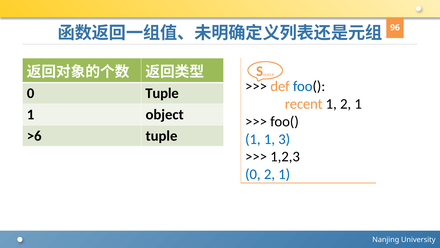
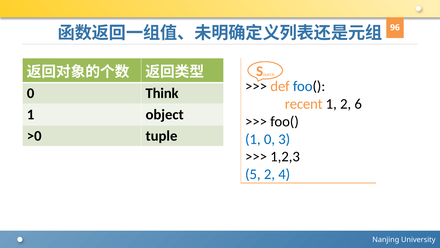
0 Tuple: Tuple -> Think
1 2 1: 1 -> 6
>6: >6 -> >0
1 1: 1 -> 0
0 at (253, 174): 0 -> 5
1 at (284, 174): 1 -> 4
